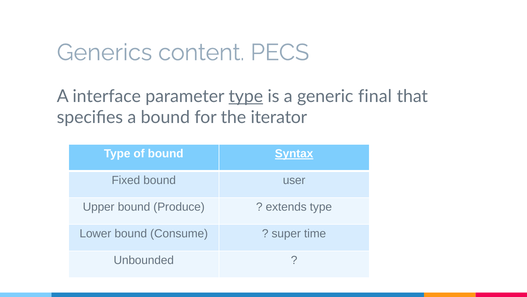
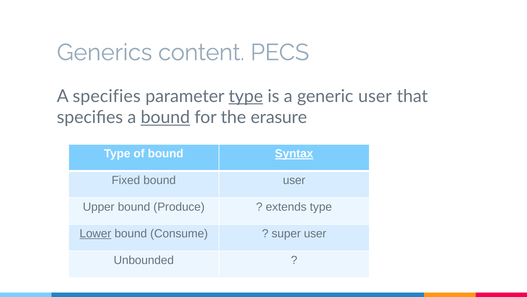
A interface: interface -> specifies
generic final: final -> user
bound at (165, 117) underline: none -> present
iterator: iterator -> erasure
Lower underline: none -> present
super time: time -> user
